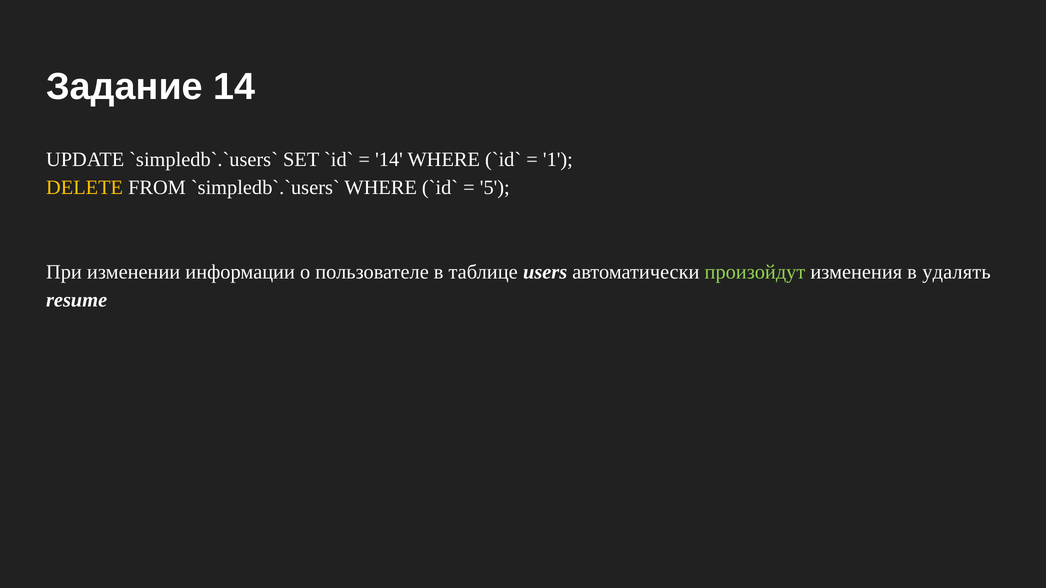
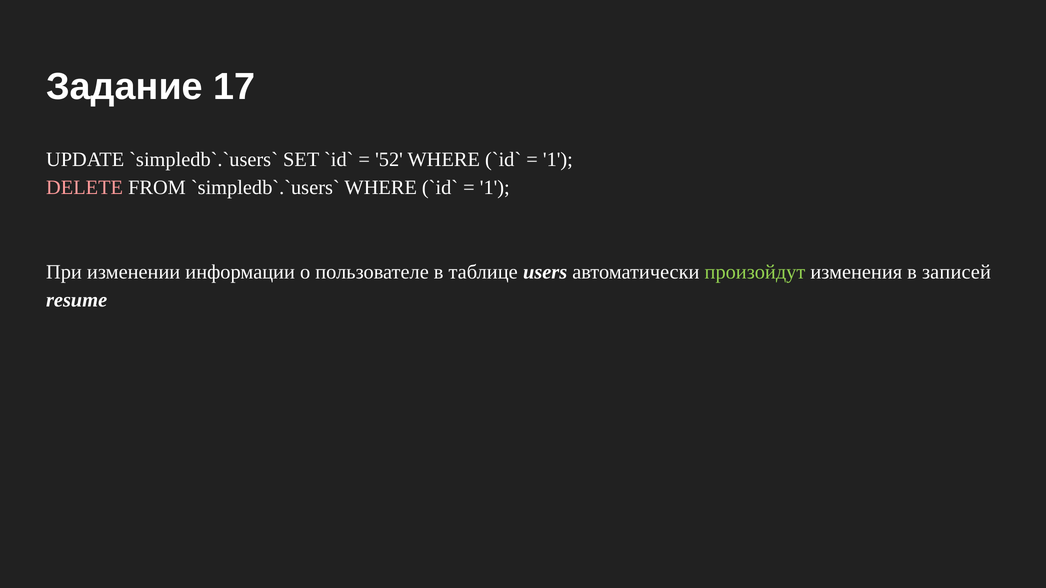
Задание 14: 14 -> 17
14 at (389, 160): 14 -> 52
DELETE colour: yellow -> pink
5 at (495, 188): 5 -> 1
удалять: удалять -> записей
